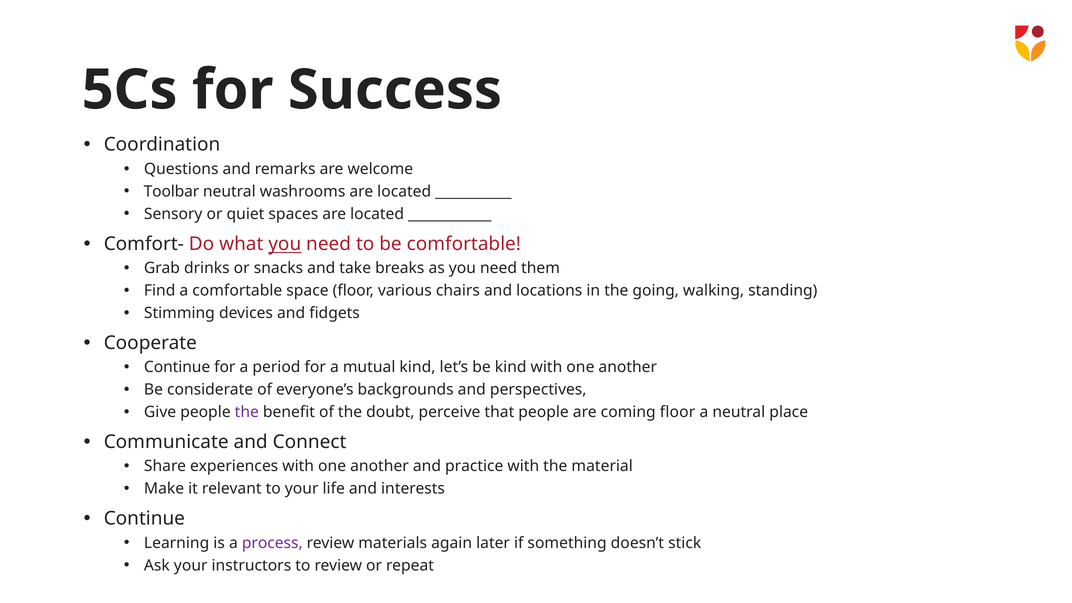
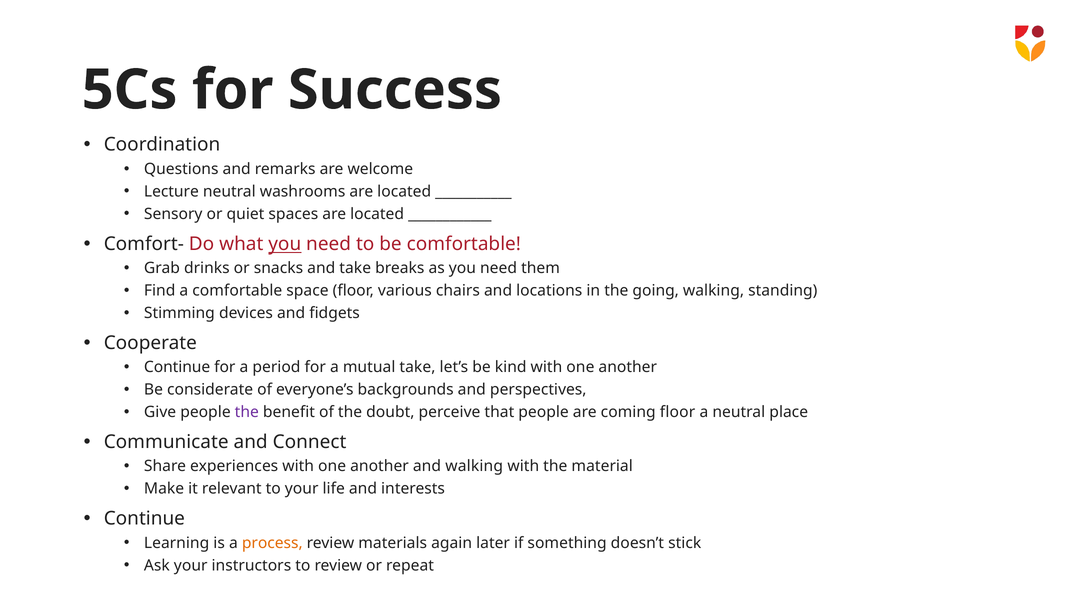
Toolbar: Toolbar -> Lecture
mutual kind: kind -> take
and practice: practice -> walking
process colour: purple -> orange
